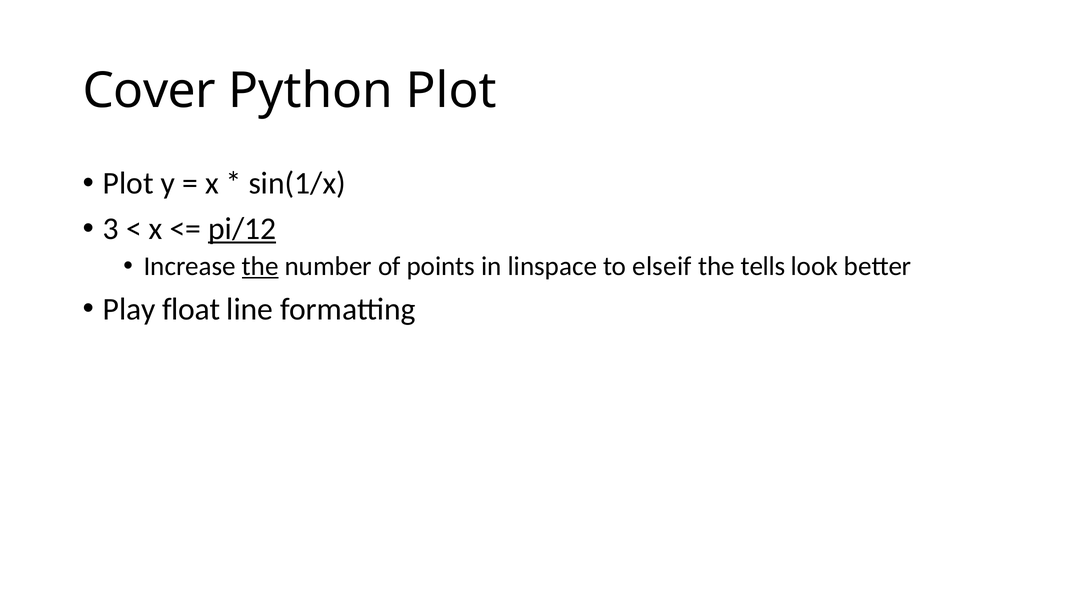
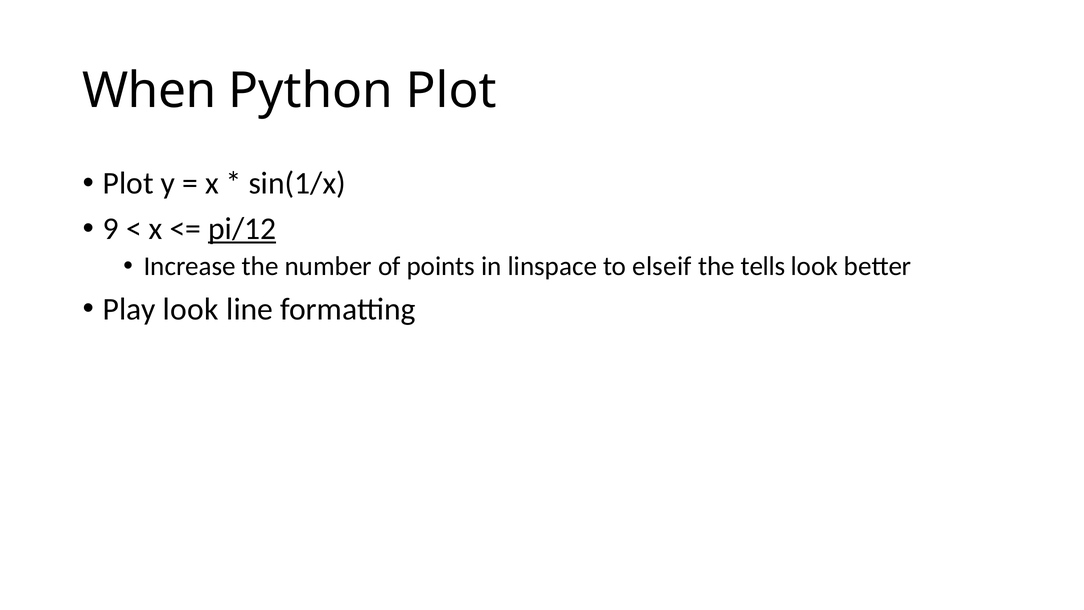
Cover: Cover -> When
3: 3 -> 9
the at (260, 266) underline: present -> none
Play float: float -> look
